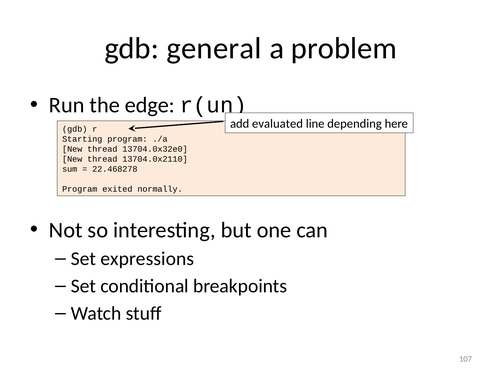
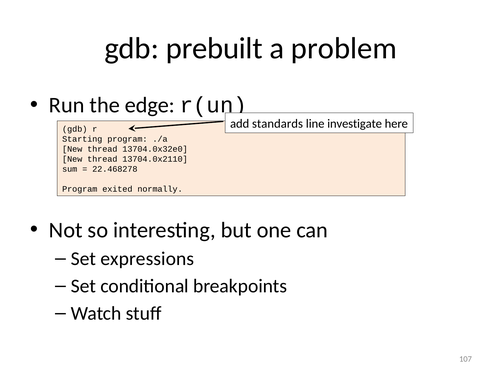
general: general -> prebuilt
evaluated: evaluated -> standards
depending: depending -> investigate
